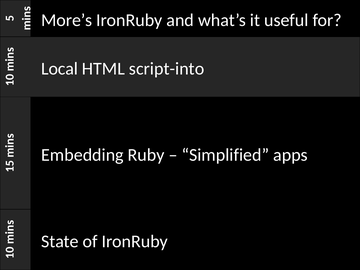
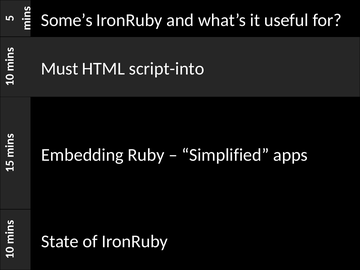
More’s: More’s -> Some’s
Local: Local -> Must
